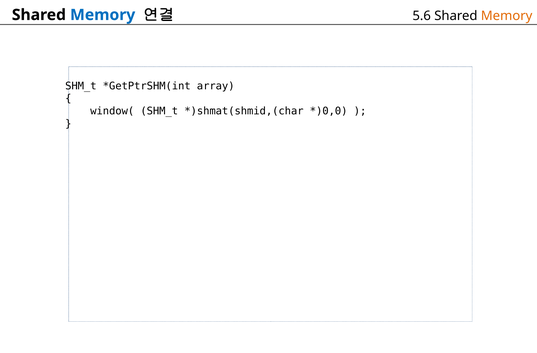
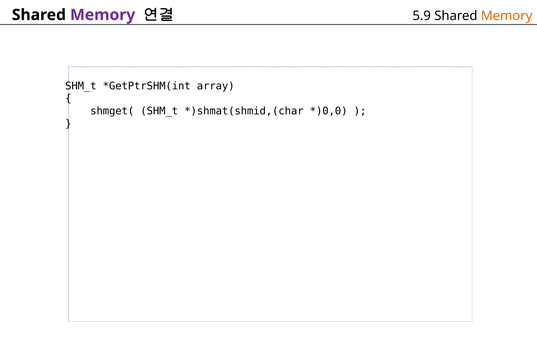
Memory at (103, 15) colour: blue -> purple
5.6: 5.6 -> 5.9
window(: window( -> shmget(
